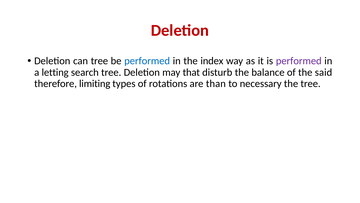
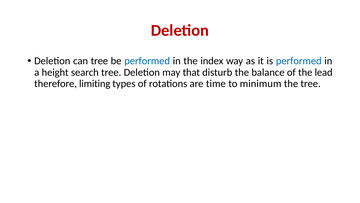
performed at (299, 61) colour: purple -> blue
letting: letting -> height
said: said -> lead
than: than -> time
necessary: necessary -> minimum
